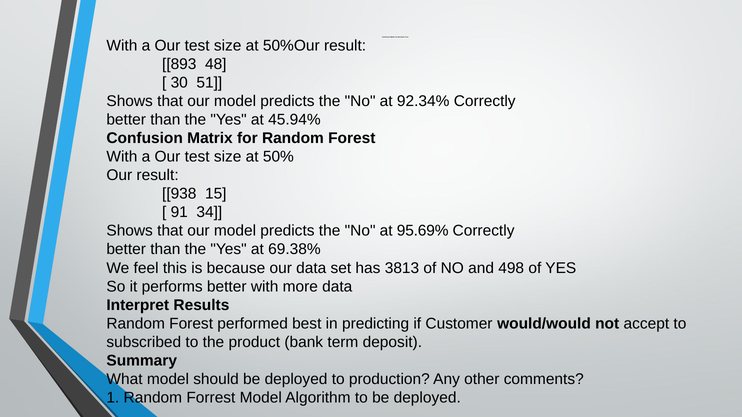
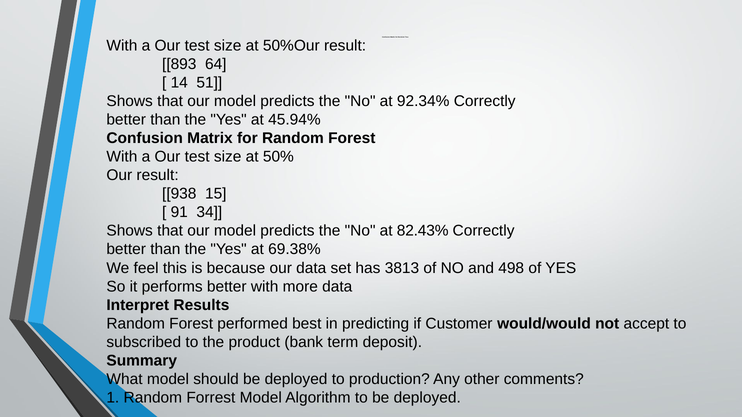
48: 48 -> 64
30: 30 -> 14
95.69%: 95.69% -> 82.43%
